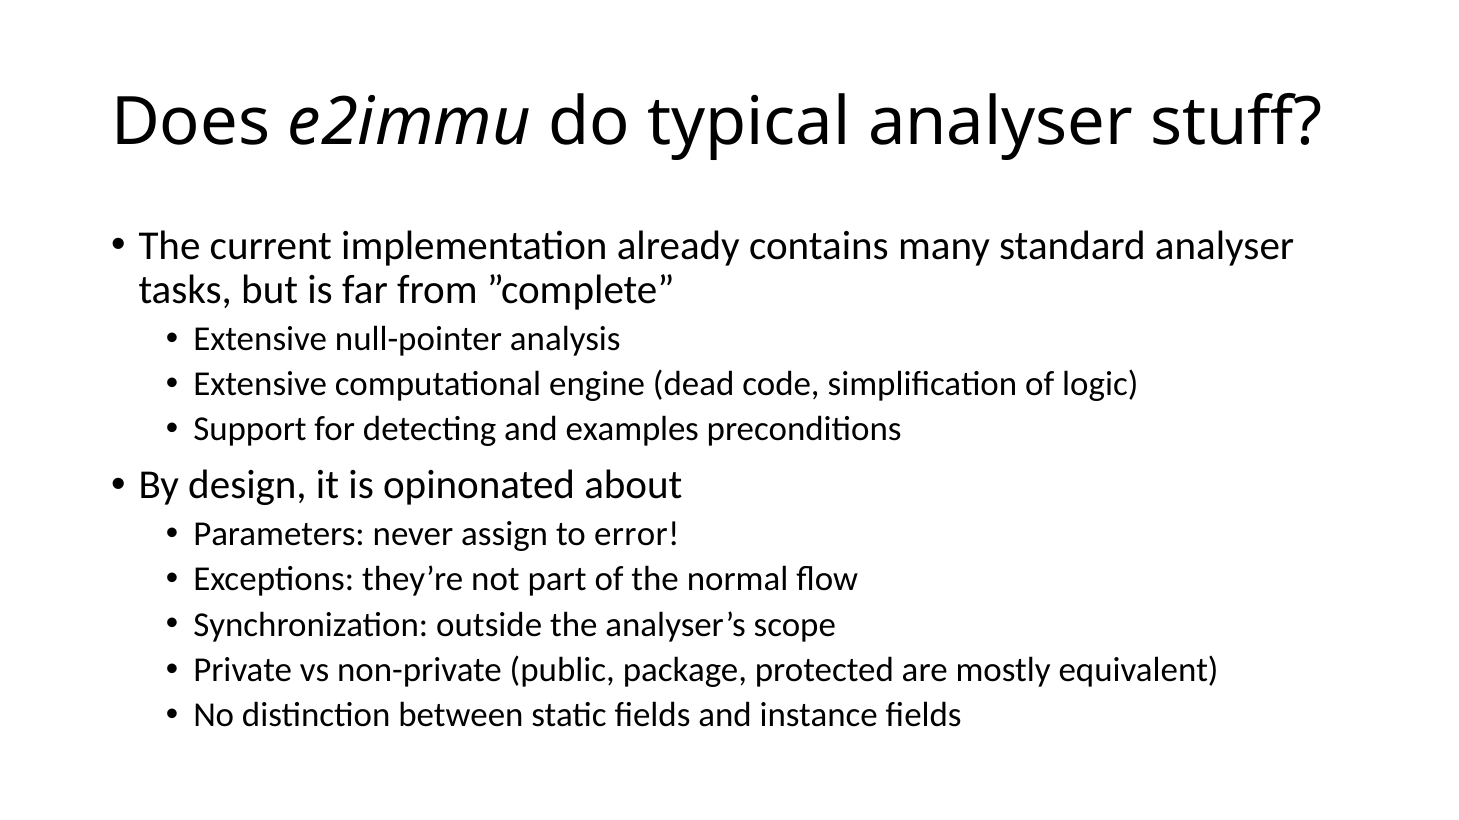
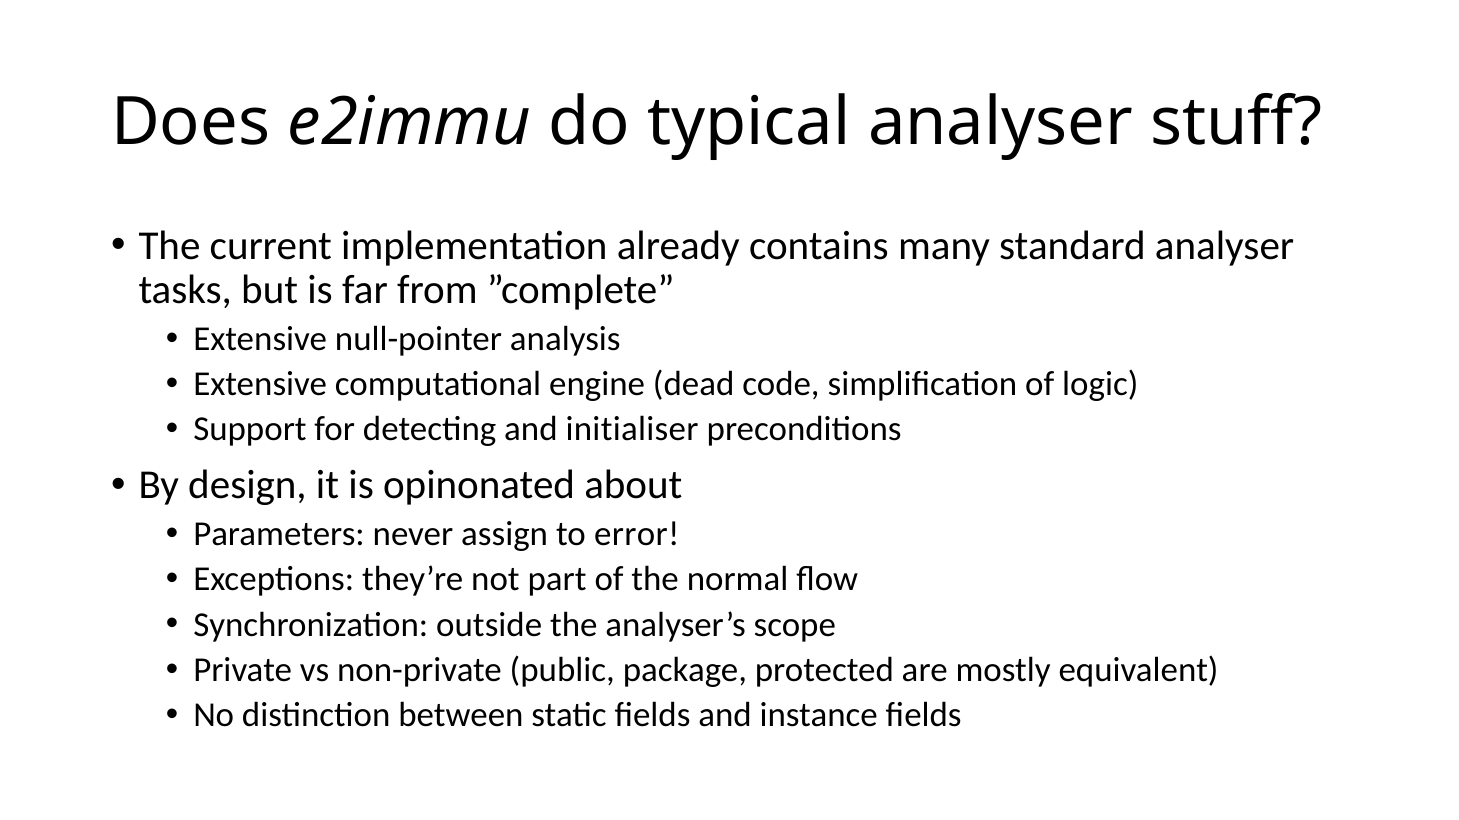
examples: examples -> initialiser
